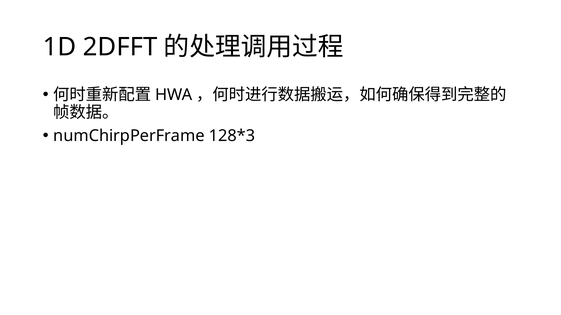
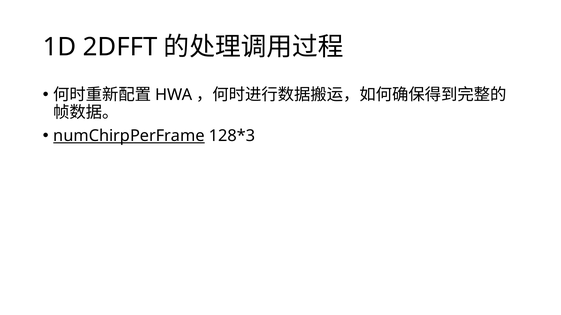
numChirpPerFrame underline: none -> present
